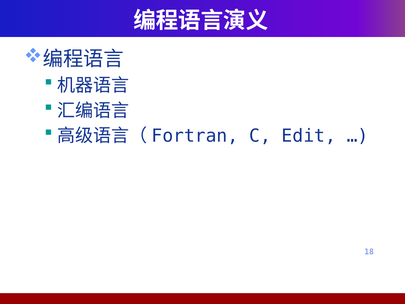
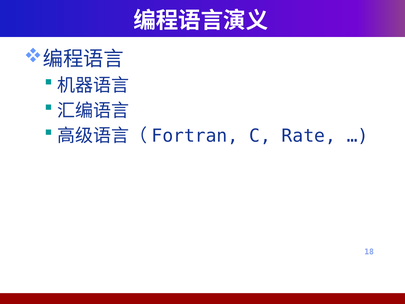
Edit: Edit -> Rate
